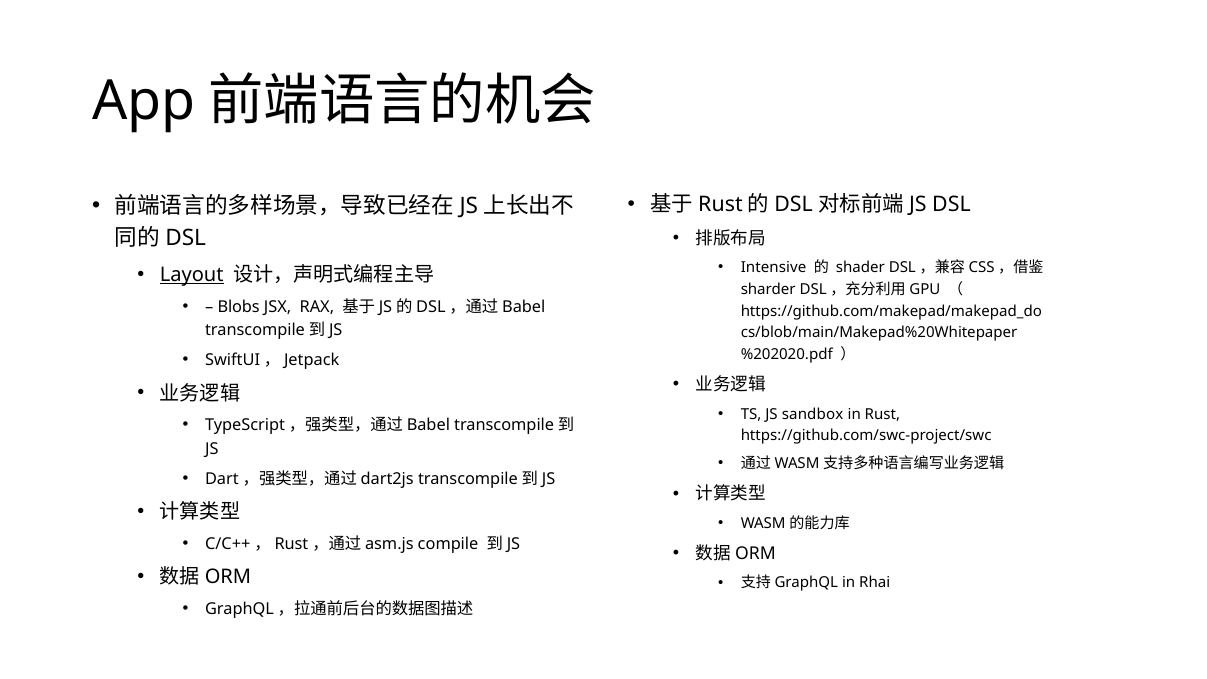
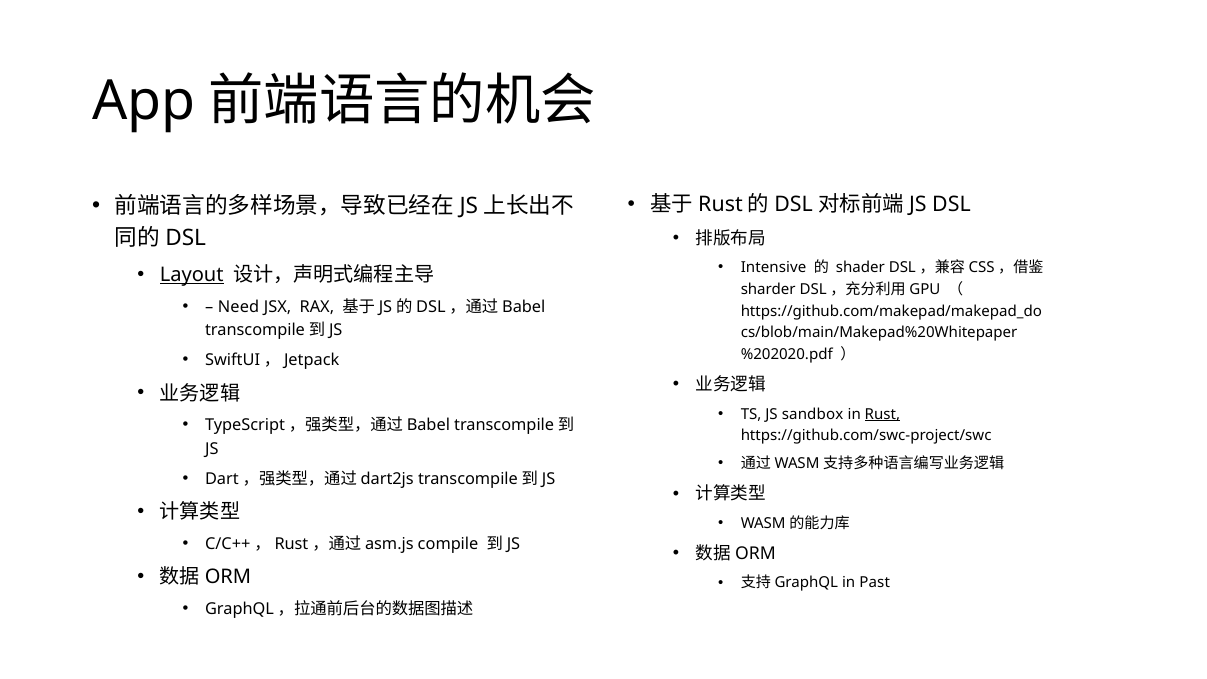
Blobs: Blobs -> Need
Rust underline: none -> present
Rhai: Rhai -> Past
